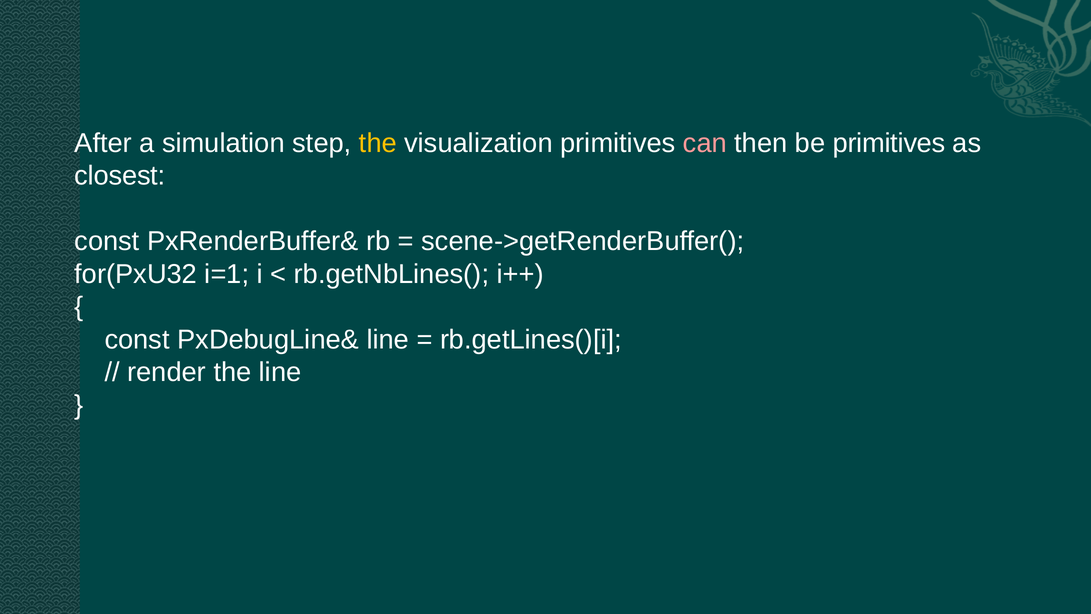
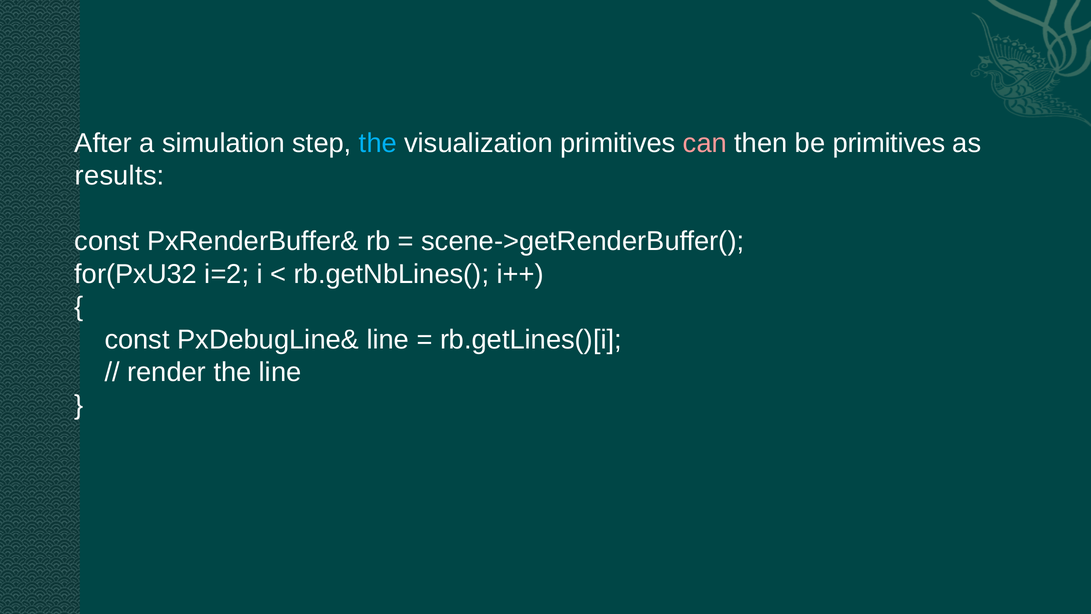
the at (378, 143) colour: yellow -> light blue
closest: closest -> results
i=1: i=1 -> i=2
